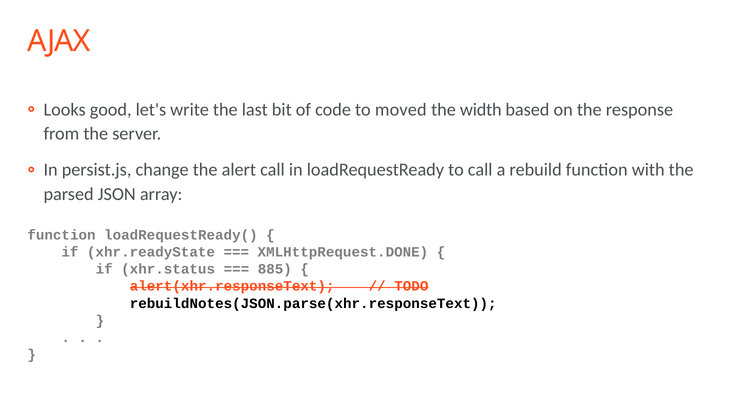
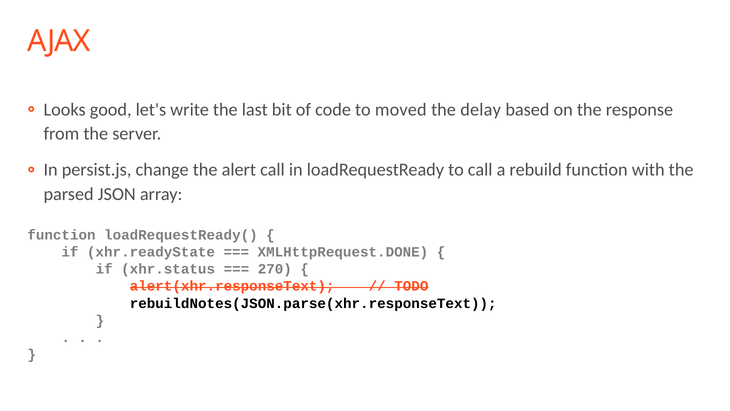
width: width -> delay
885: 885 -> 270
